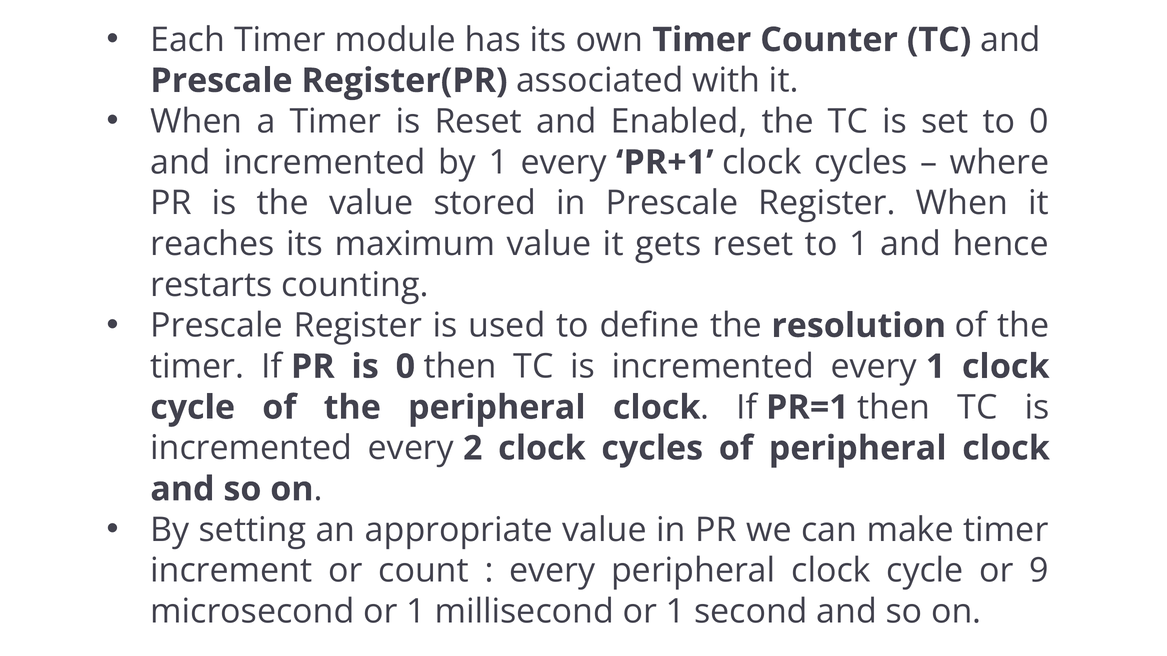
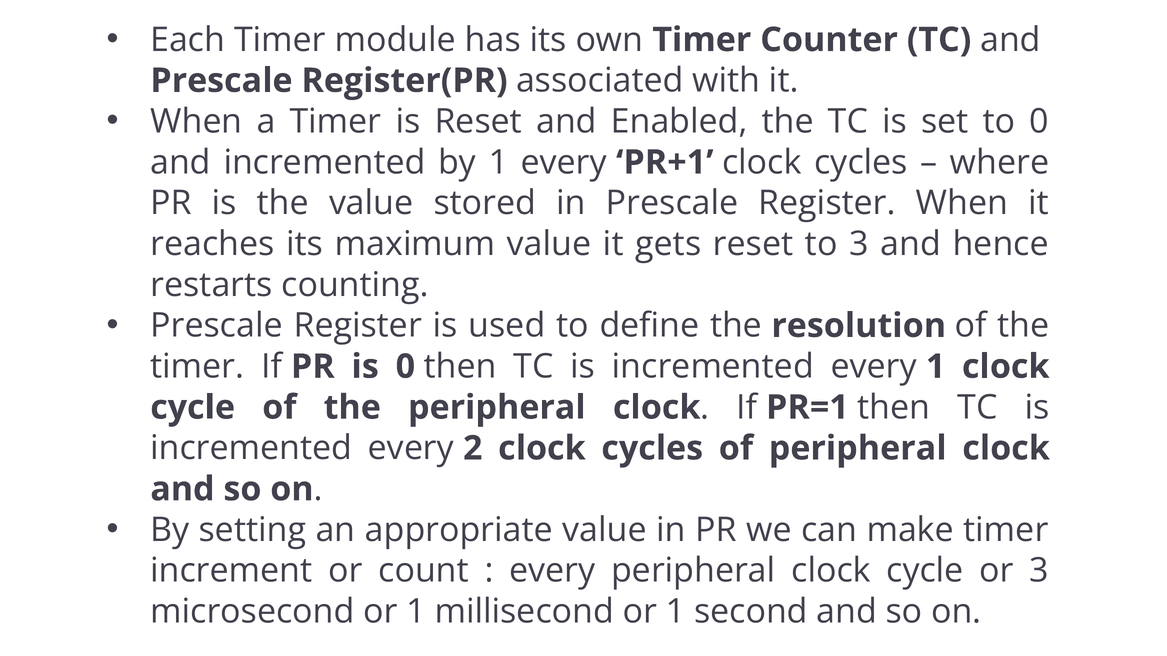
to 1: 1 -> 3
or 9: 9 -> 3
